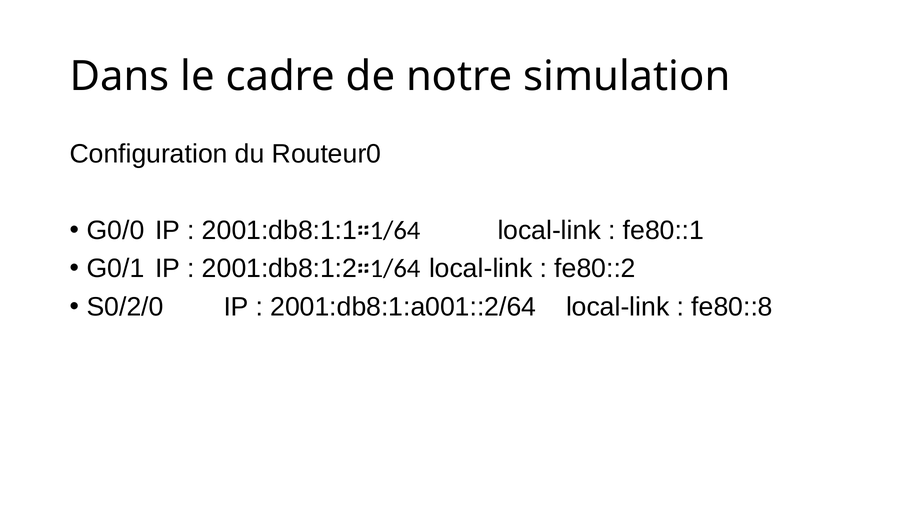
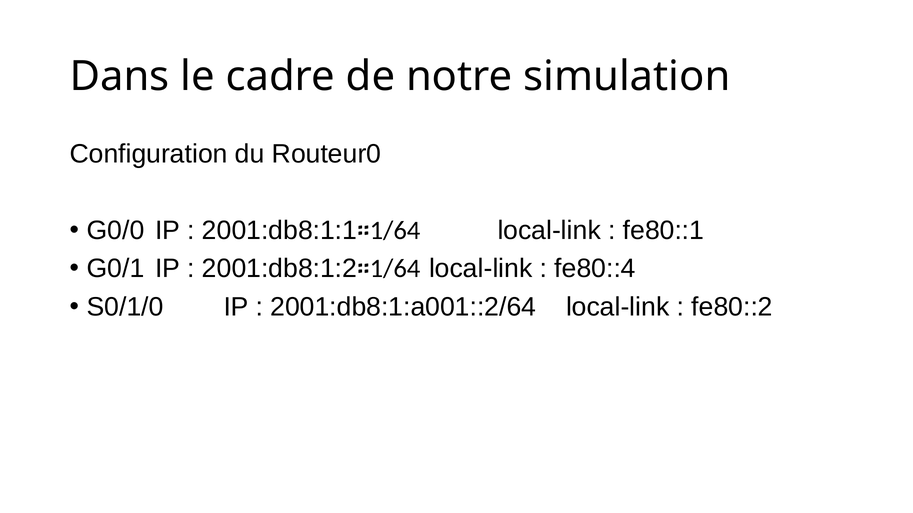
fe80::2: fe80::2 -> fe80::4
S0/2/0: S0/2/0 -> S0/1/0
fe80::8: fe80::8 -> fe80::2
